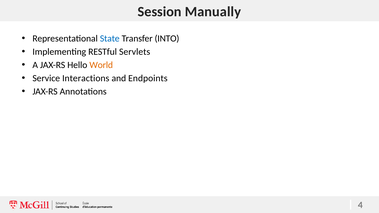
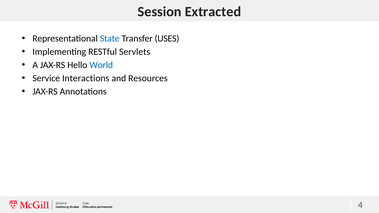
Manually: Manually -> Extracted
INTO: INTO -> USES
World colour: orange -> blue
Endpoints: Endpoints -> Resources
